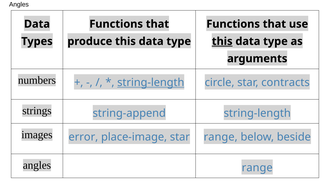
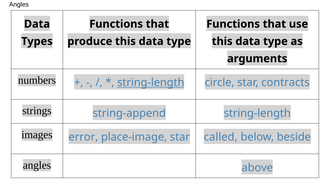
this at (222, 41) underline: present -> none
star range: range -> called
angles range: range -> above
